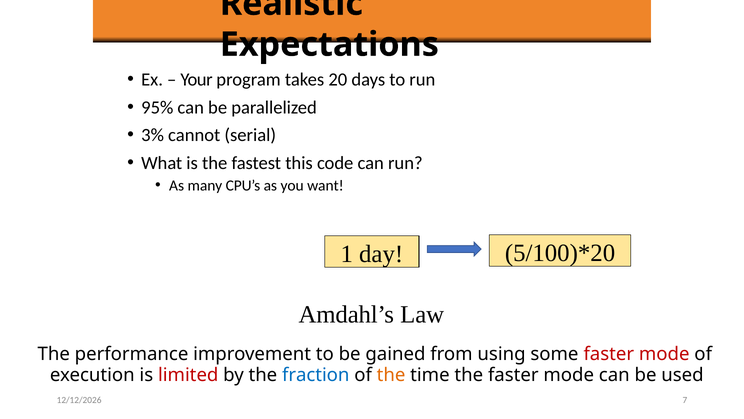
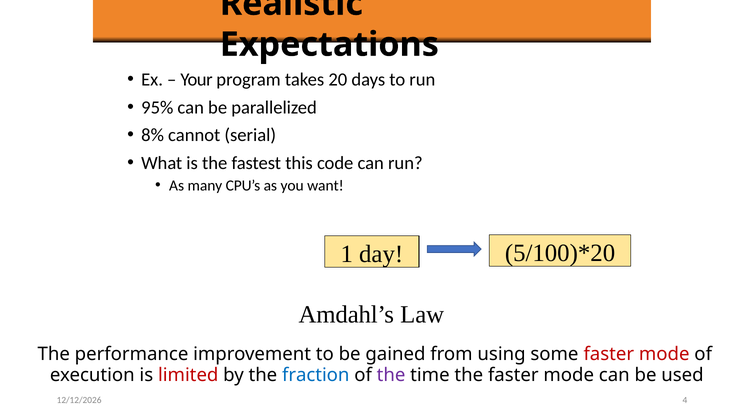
3%: 3% -> 8%
the at (391, 375) colour: orange -> purple
7: 7 -> 4
